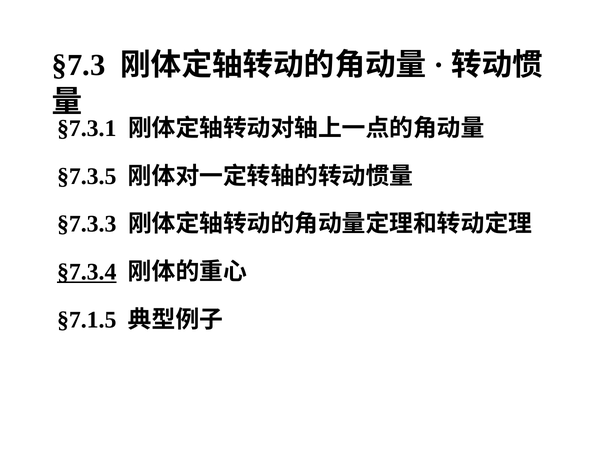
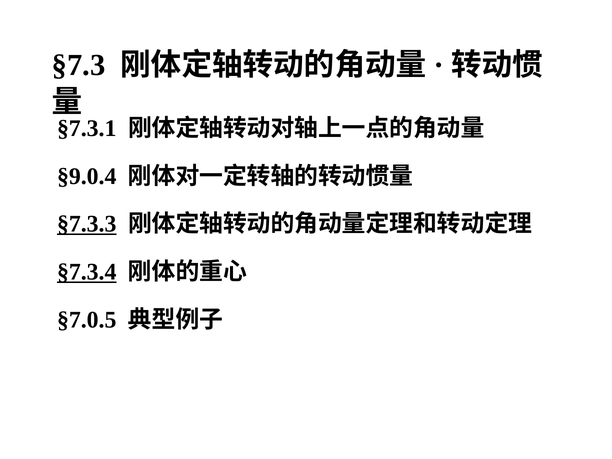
§7.3.5: §7.3.5 -> §9.0.4
§7.3.3 underline: none -> present
§7.1.5: §7.1.5 -> §7.0.5
